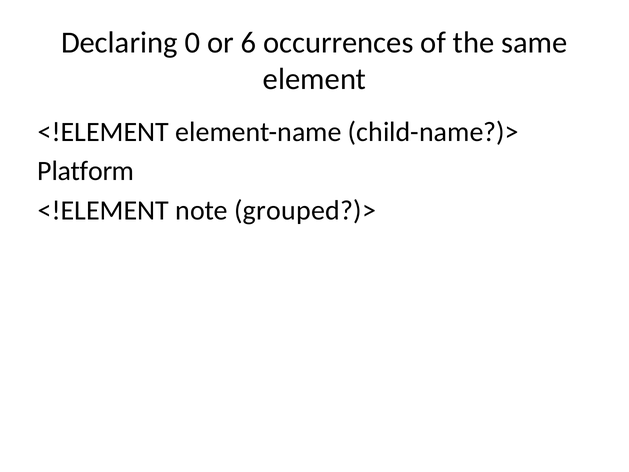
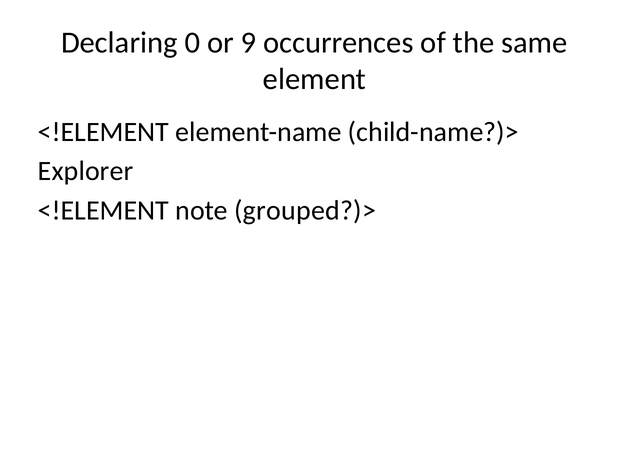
6: 6 -> 9
Platform: Platform -> Explorer
